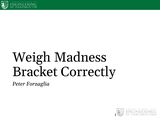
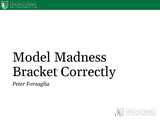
Weigh: Weigh -> Model
